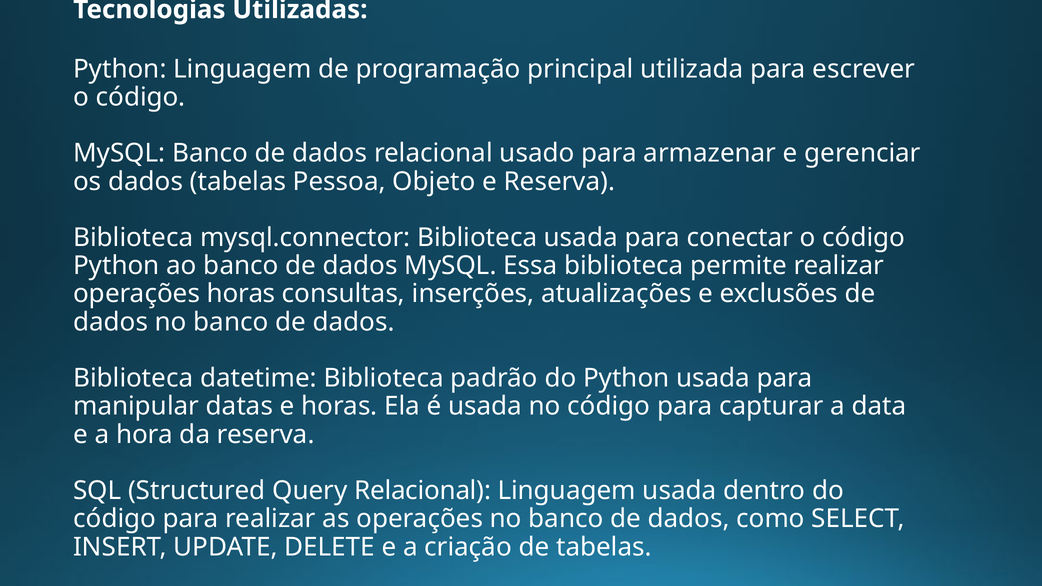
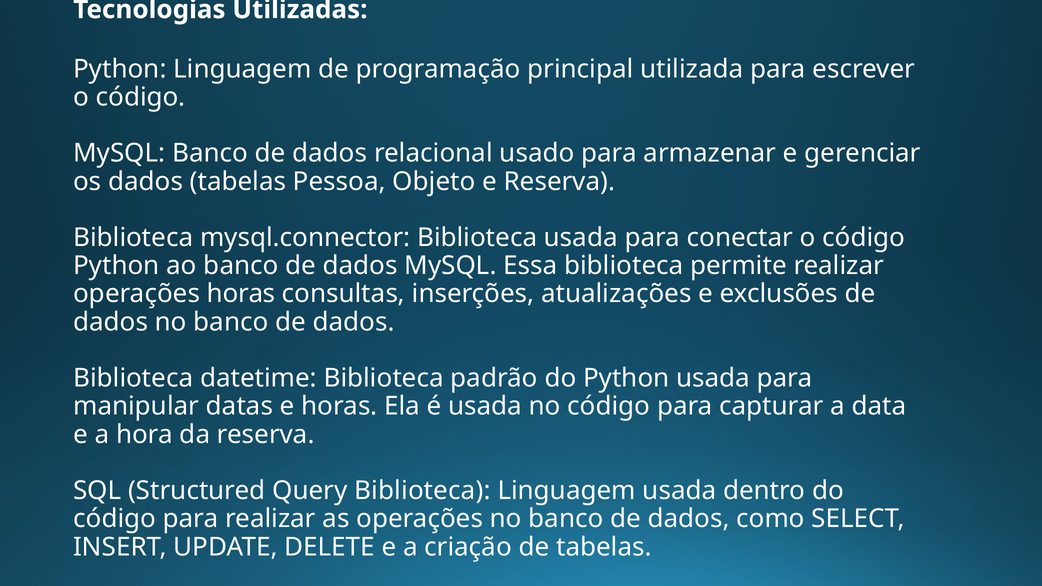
Query Relacional: Relacional -> Biblioteca
